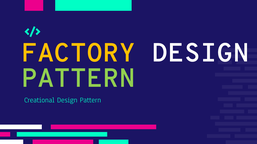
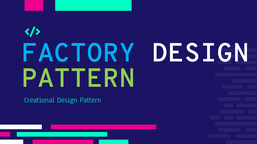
FACTORY colour: yellow -> light blue
